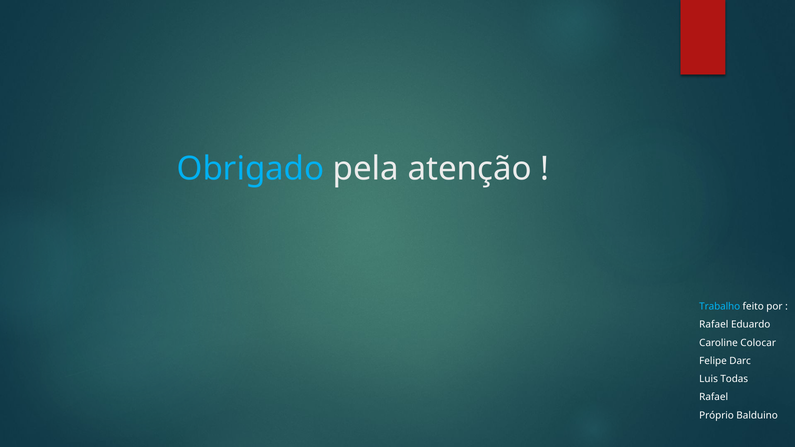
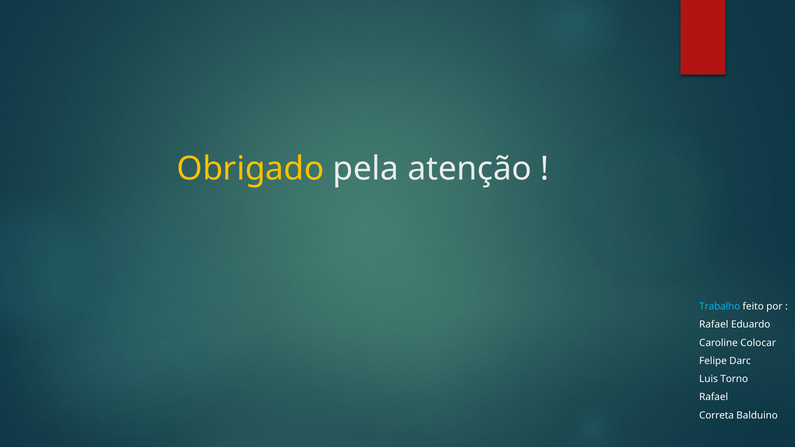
Obrigado colour: light blue -> yellow
Todas: Todas -> Torno
Próprio: Próprio -> Correta
